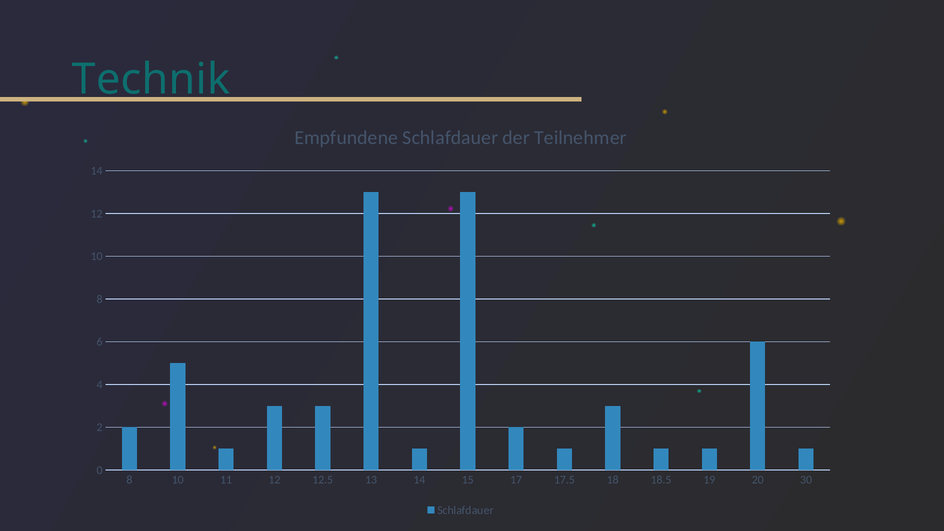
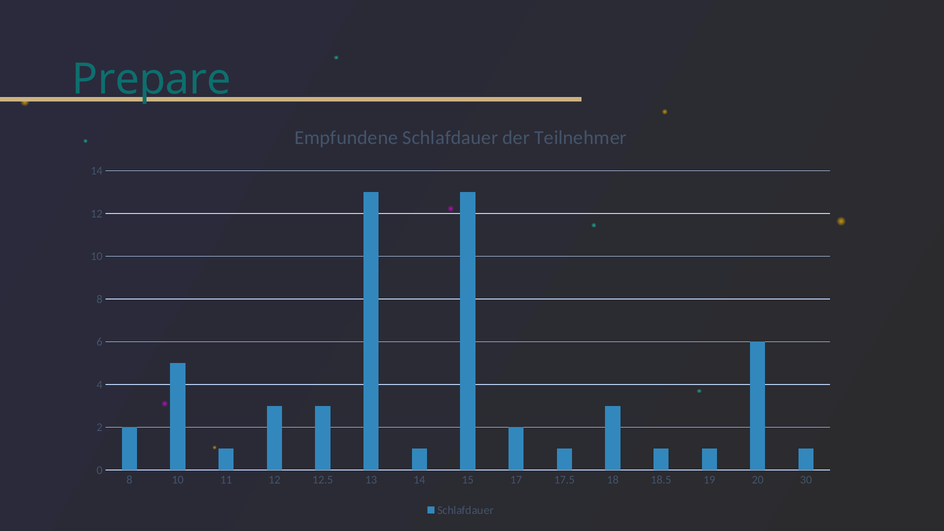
Technik: Technik -> Prepare
